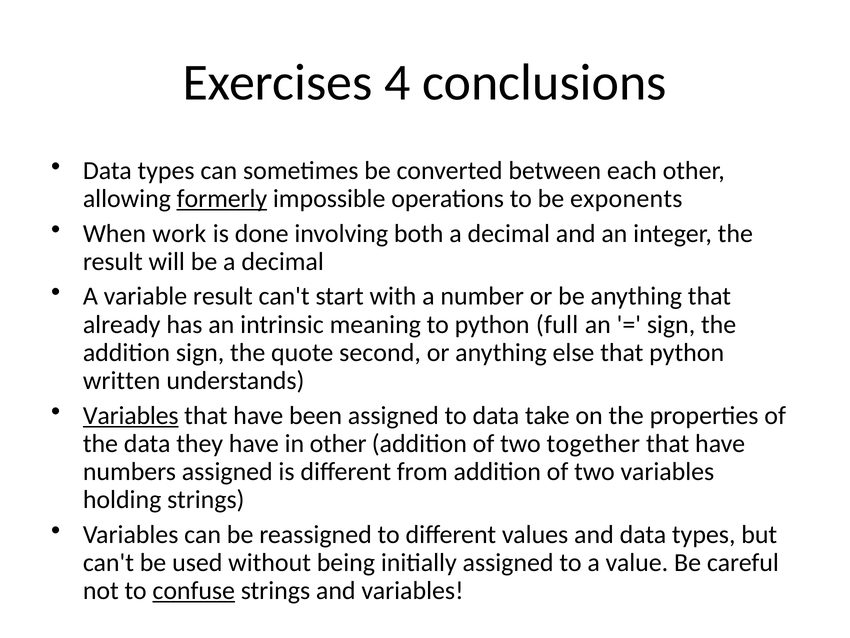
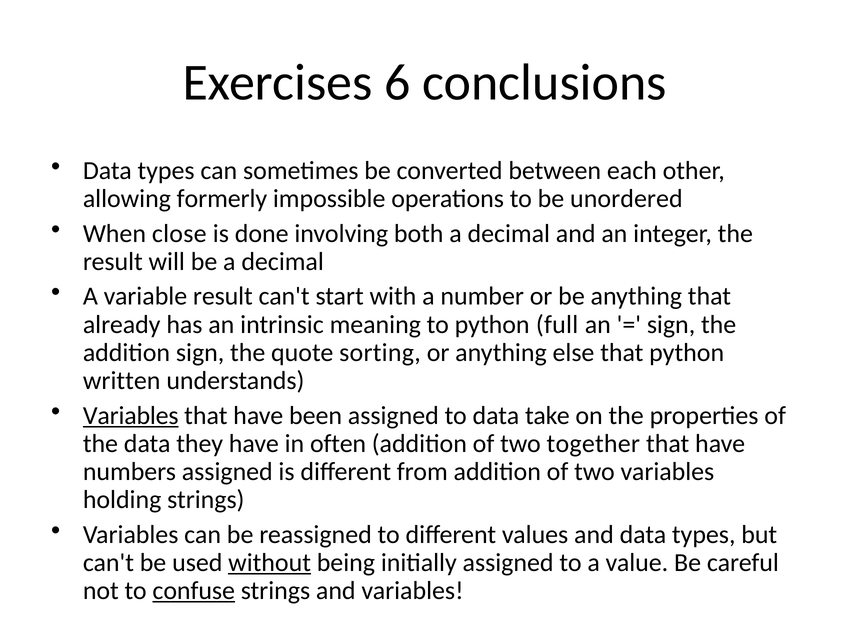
4: 4 -> 6
formerly underline: present -> none
exponents: exponents -> unordered
work: work -> close
second: second -> sorting
in other: other -> often
without underline: none -> present
